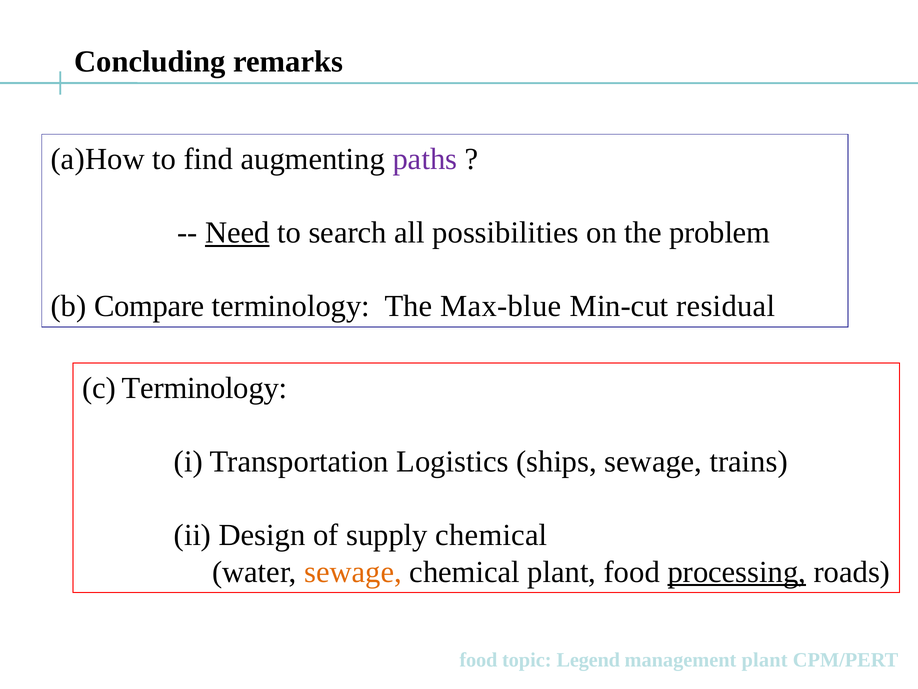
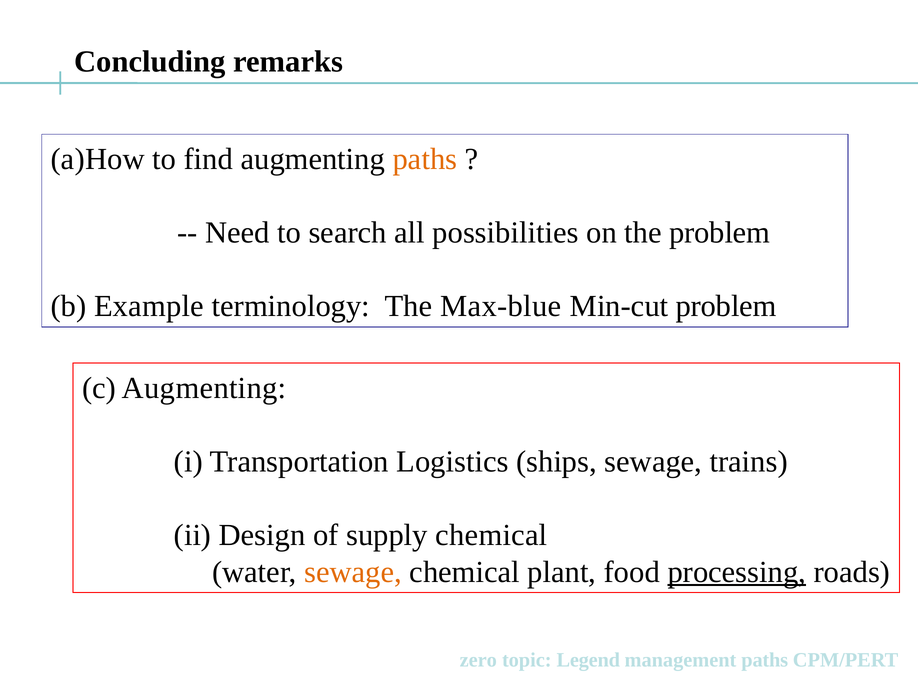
paths at (425, 159) colour: purple -> orange
Need underline: present -> none
Compare: Compare -> Example
Min-cut residual: residual -> problem
c Terminology: Terminology -> Augmenting
food at (478, 660): food -> zero
management plant: plant -> paths
